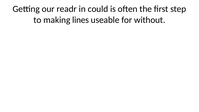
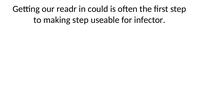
making lines: lines -> step
without: without -> infector
